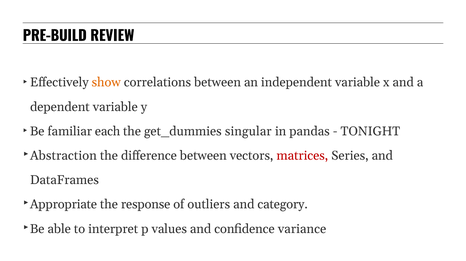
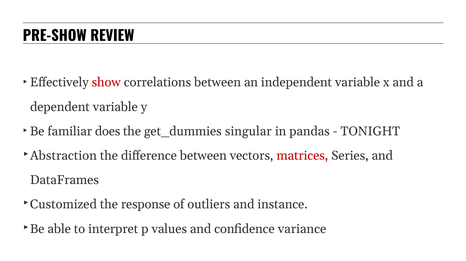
PRE-BUILD: PRE-BUILD -> PRE-SHOW
show colour: orange -> red
each: each -> does
Appropriate: Appropriate -> Customized
category: category -> instance
